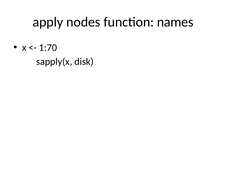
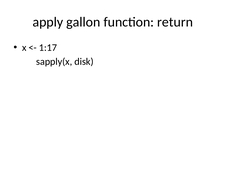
nodes: nodes -> gallon
names: names -> return
1:70: 1:70 -> 1:17
